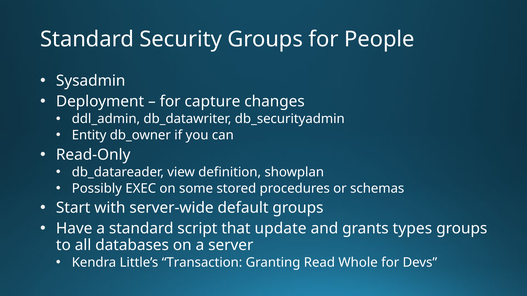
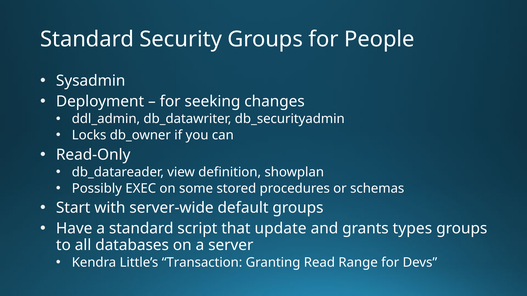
capture: capture -> seeking
Entity: Entity -> Locks
Whole: Whole -> Range
